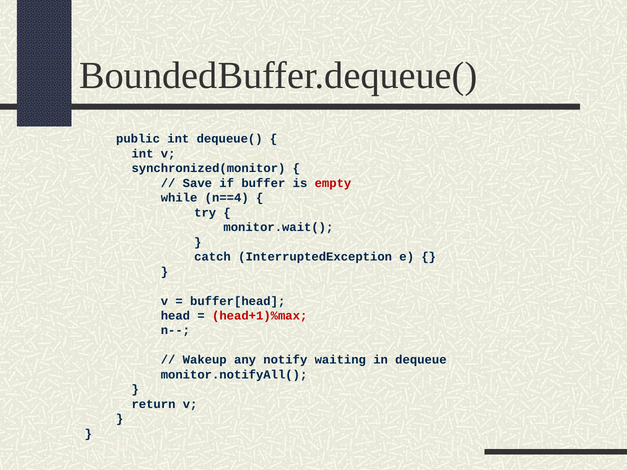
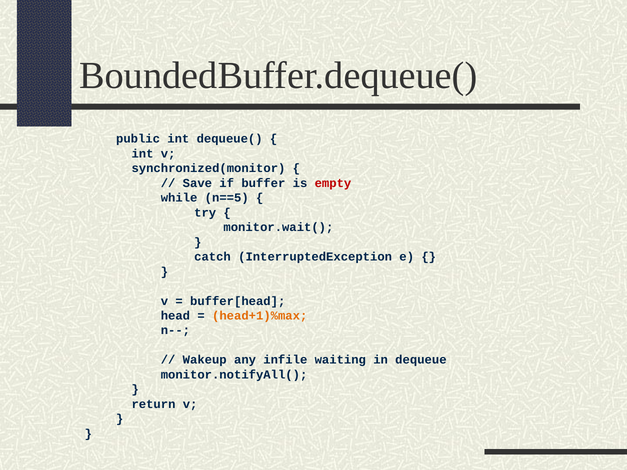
n==4: n==4 -> n==5
head+1)%max colour: red -> orange
notify: notify -> infile
